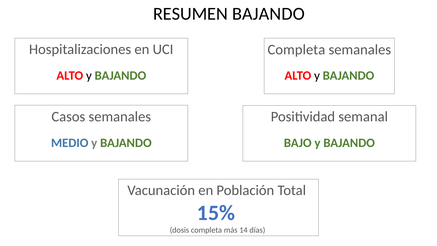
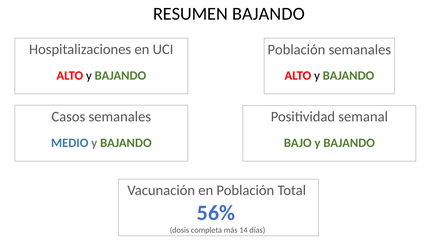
Completa at (296, 50): Completa -> Población
15%: 15% -> 56%
